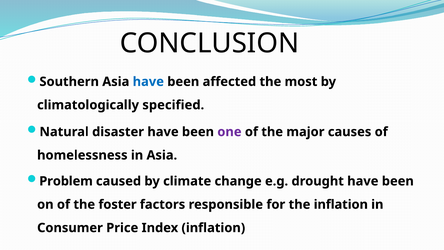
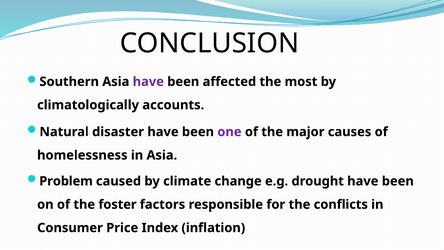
have at (148, 82) colour: blue -> purple
specified: specified -> accounts
the inflation: inflation -> conflicts
